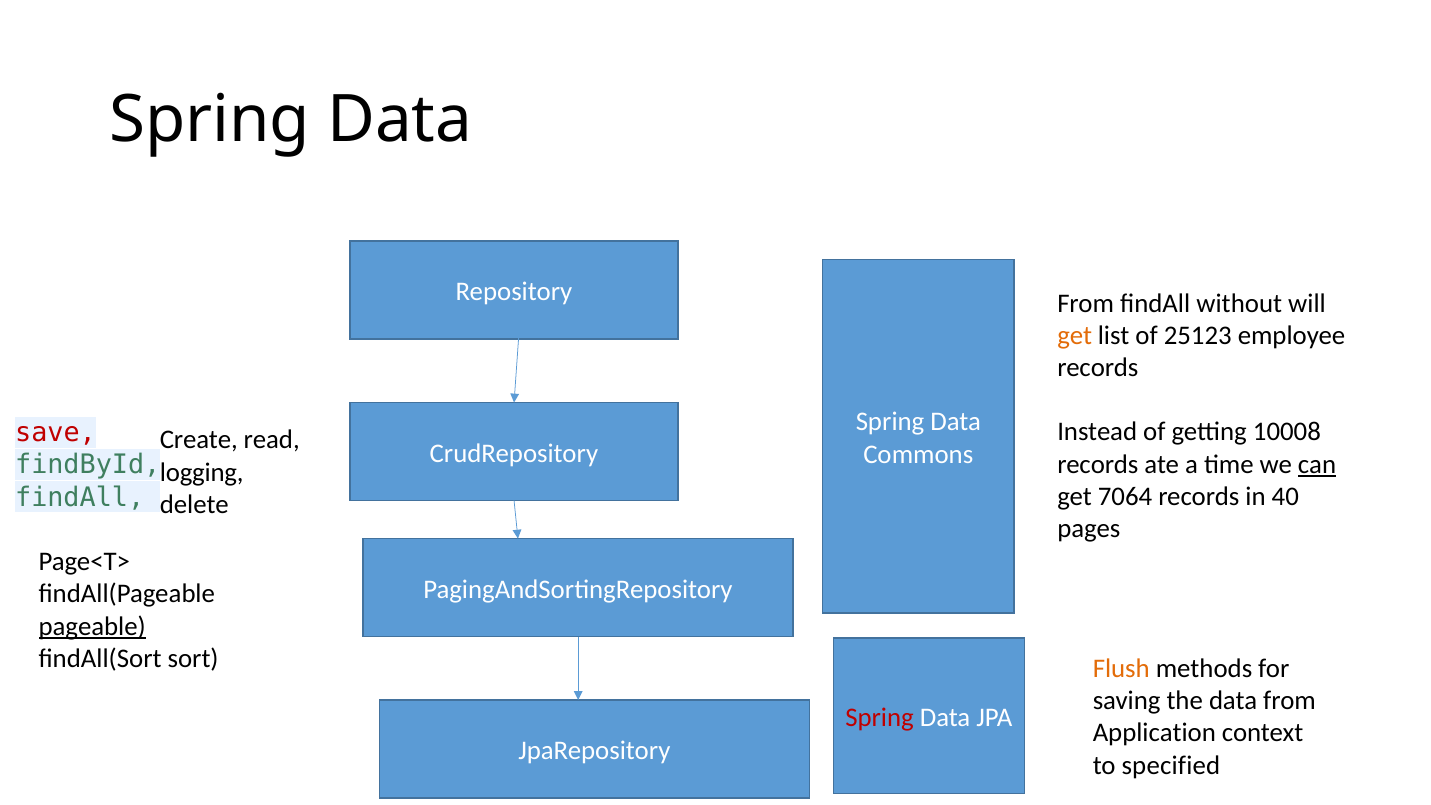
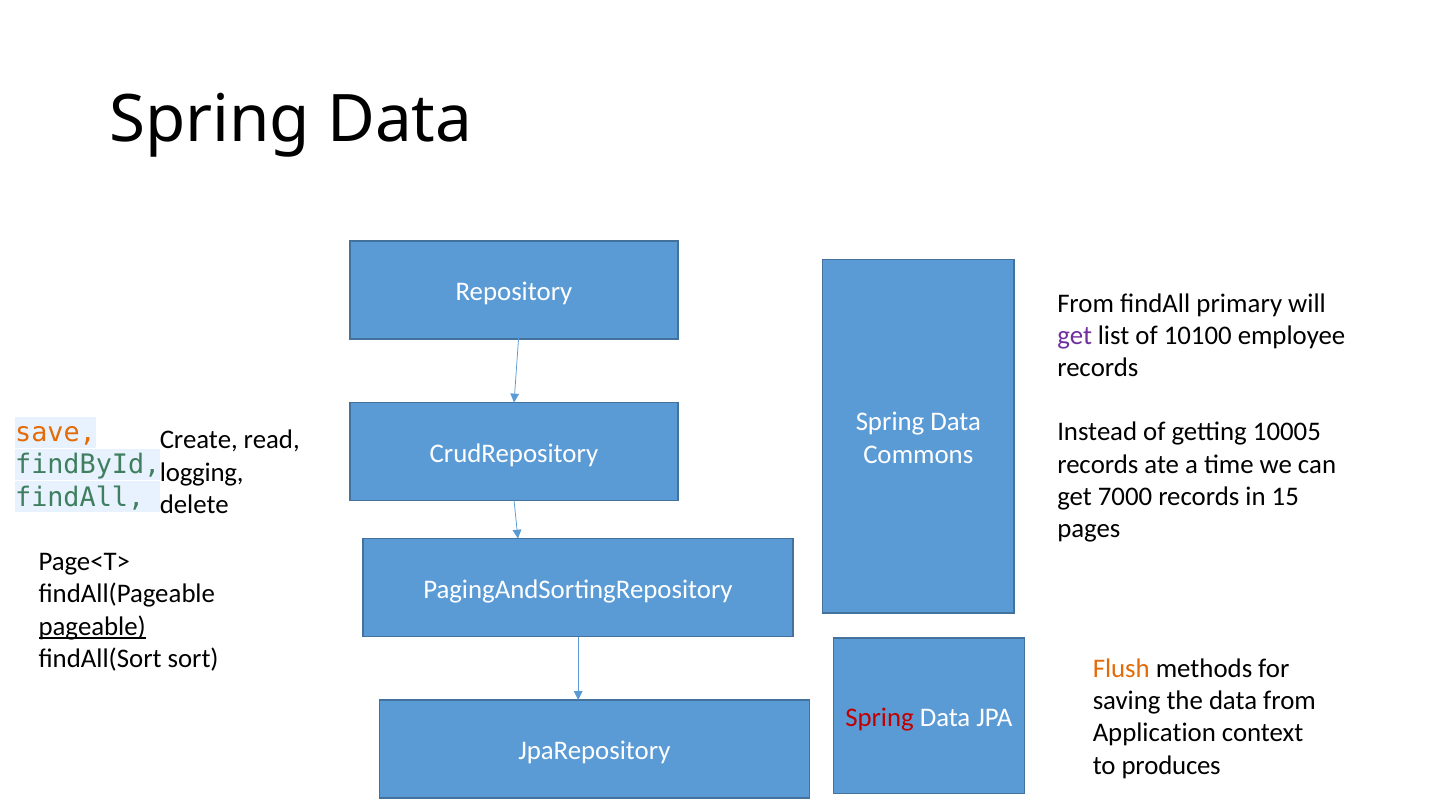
without: without -> primary
get at (1075, 335) colour: orange -> purple
25123: 25123 -> 10100
save colour: red -> orange
10008: 10008 -> 10005
can underline: present -> none
7064: 7064 -> 7000
40: 40 -> 15
specified: specified -> produces
